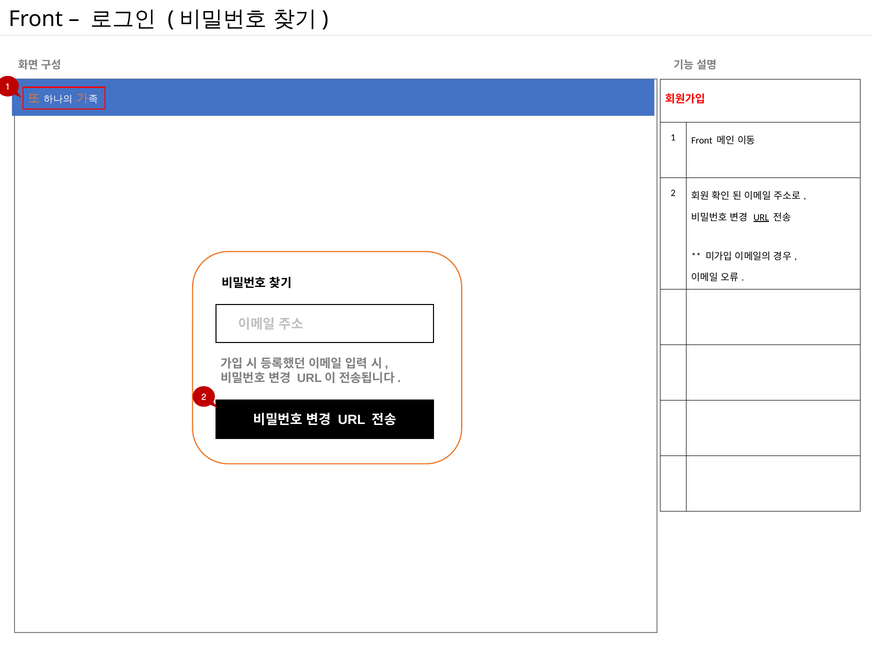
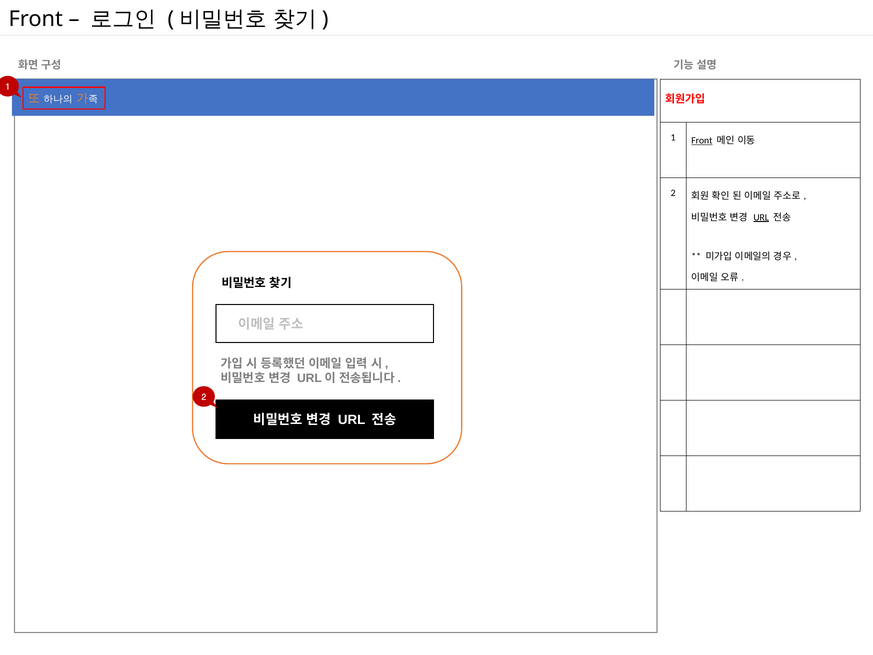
Front at (702, 141) underline: none -> present
